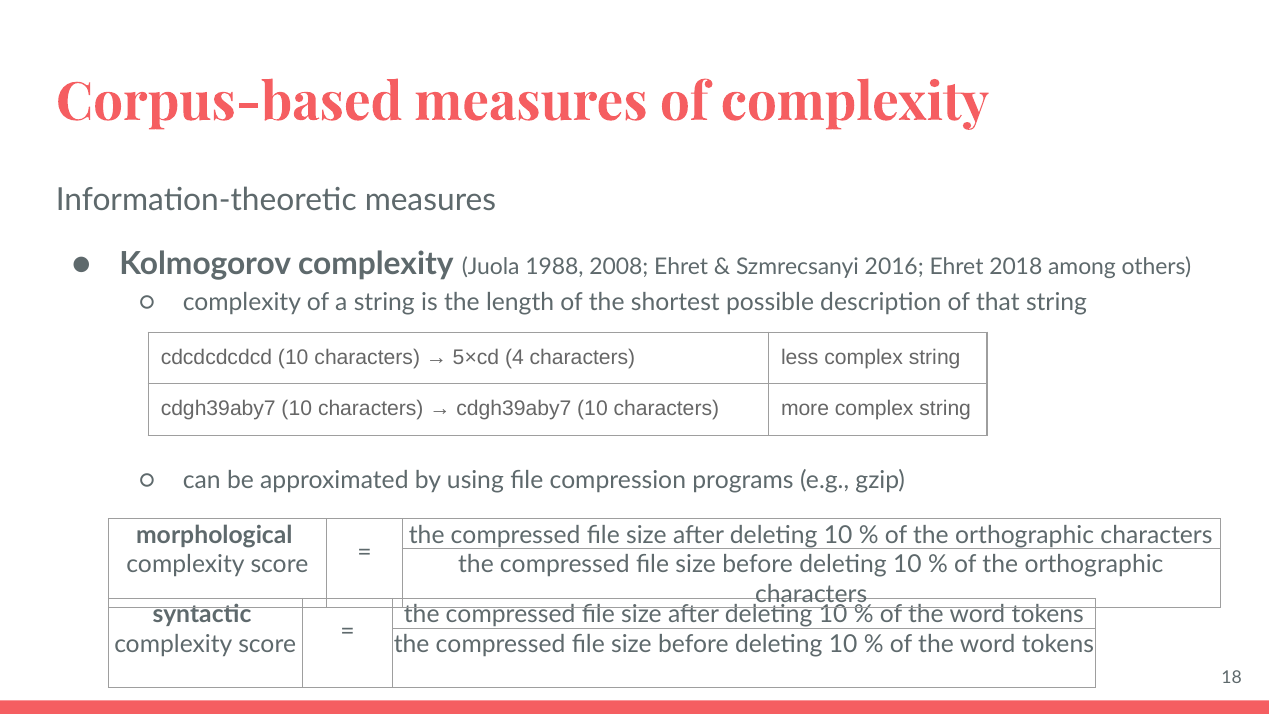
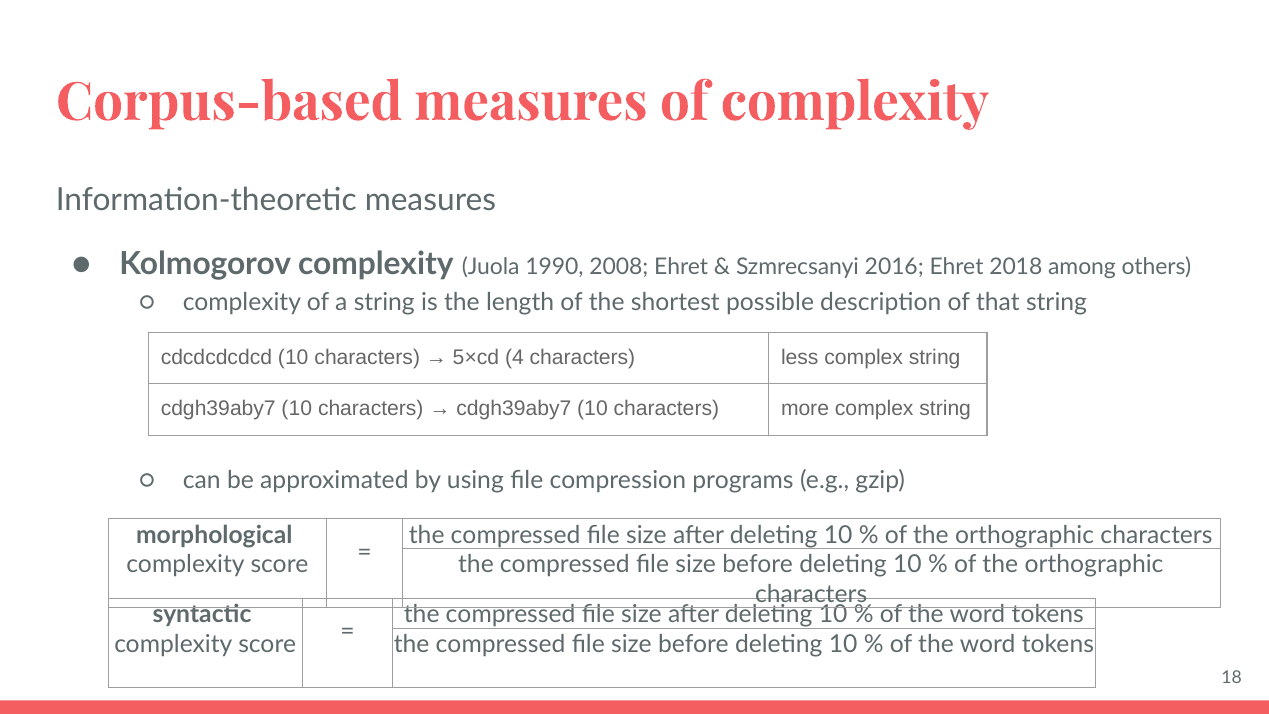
1988: 1988 -> 1990
